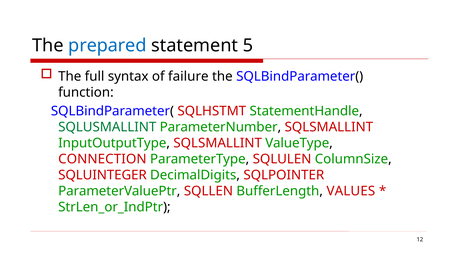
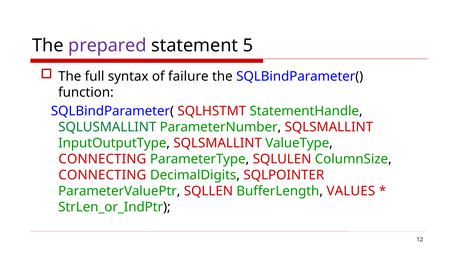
prepared colour: blue -> purple
CONNECTION at (102, 159): CONNECTION -> CONNECTING
SQLUINTEGER at (102, 175): SQLUINTEGER -> CONNECTING
